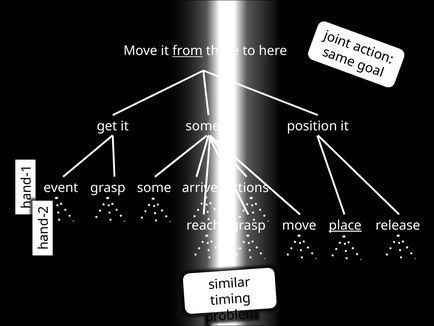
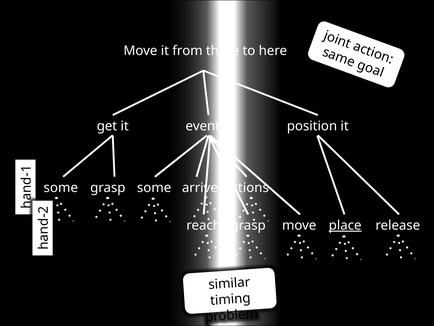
from underline: present -> none
it some: some -> event
event at (61, 188): event -> some
